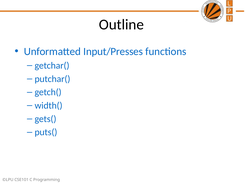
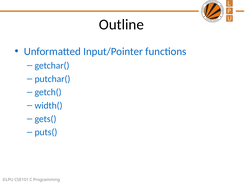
Input/Presses: Input/Presses -> Input/Pointer
